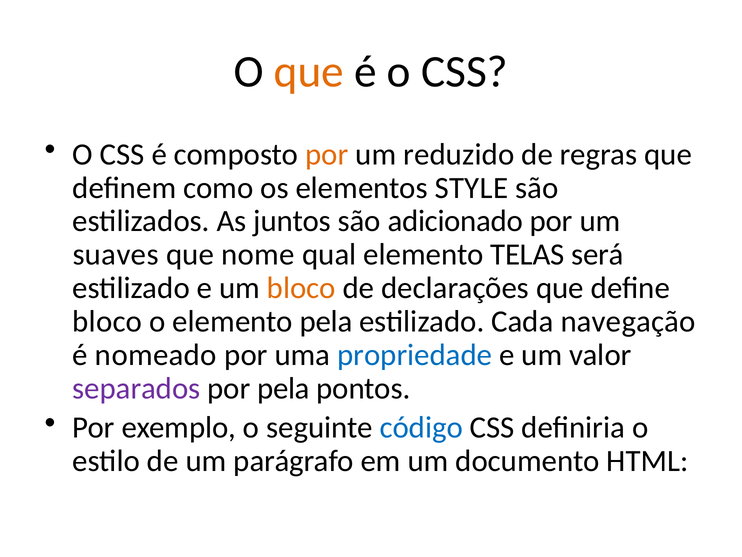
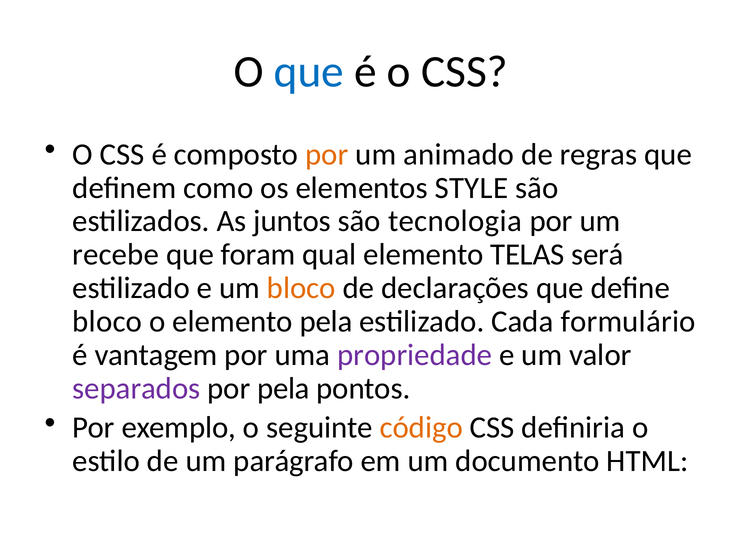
que at (309, 72) colour: orange -> blue
reduzido: reduzido -> animado
adicionado: adicionado -> tecnologia
suaves: suaves -> recebe
nome: nome -> foram
navegação: navegação -> formulário
nomeado: nomeado -> vantagem
propriedade colour: blue -> purple
código colour: blue -> orange
